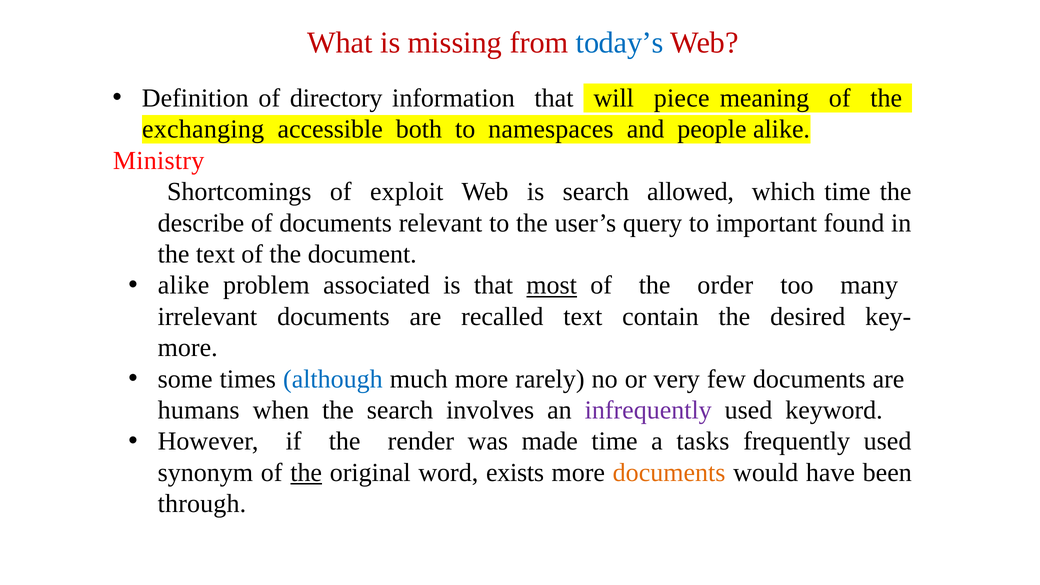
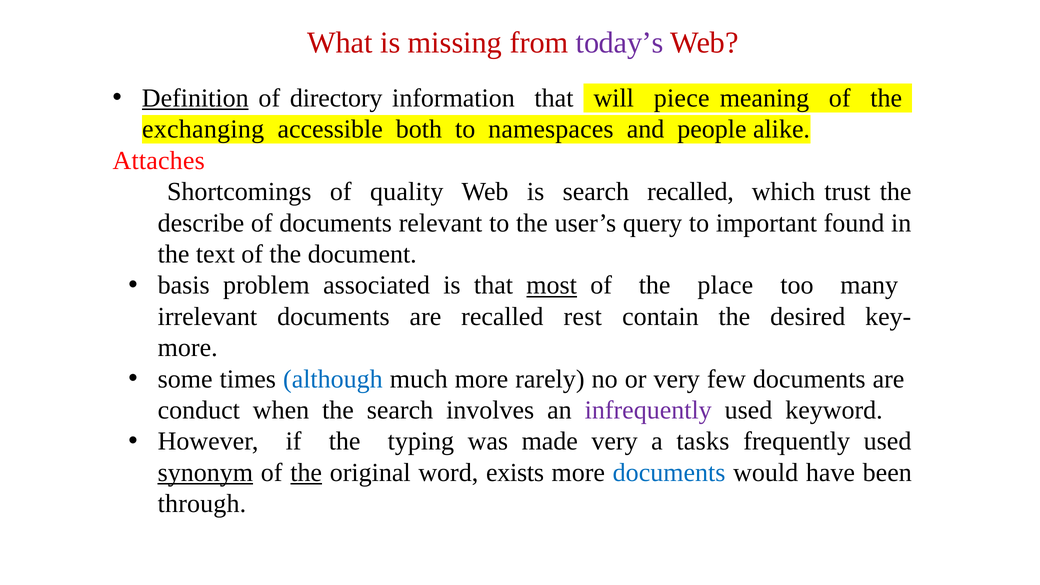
today’s colour: blue -> purple
Definition underline: none -> present
Ministry: Ministry -> Attaches
exploit: exploit -> quality
search allowed: allowed -> recalled
which time: time -> trust
alike at (184, 285): alike -> basis
order: order -> place
recalled text: text -> rest
humans: humans -> conduct
render: render -> typing
made time: time -> very
synonym underline: none -> present
documents at (669, 473) colour: orange -> blue
